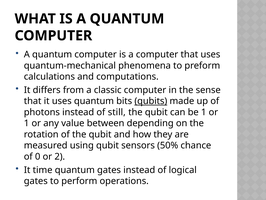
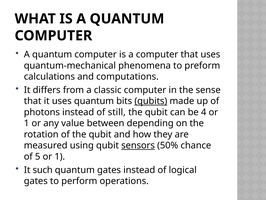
be 1: 1 -> 4
sensors underline: none -> present
0: 0 -> 5
2 at (60, 156): 2 -> 1
time: time -> such
